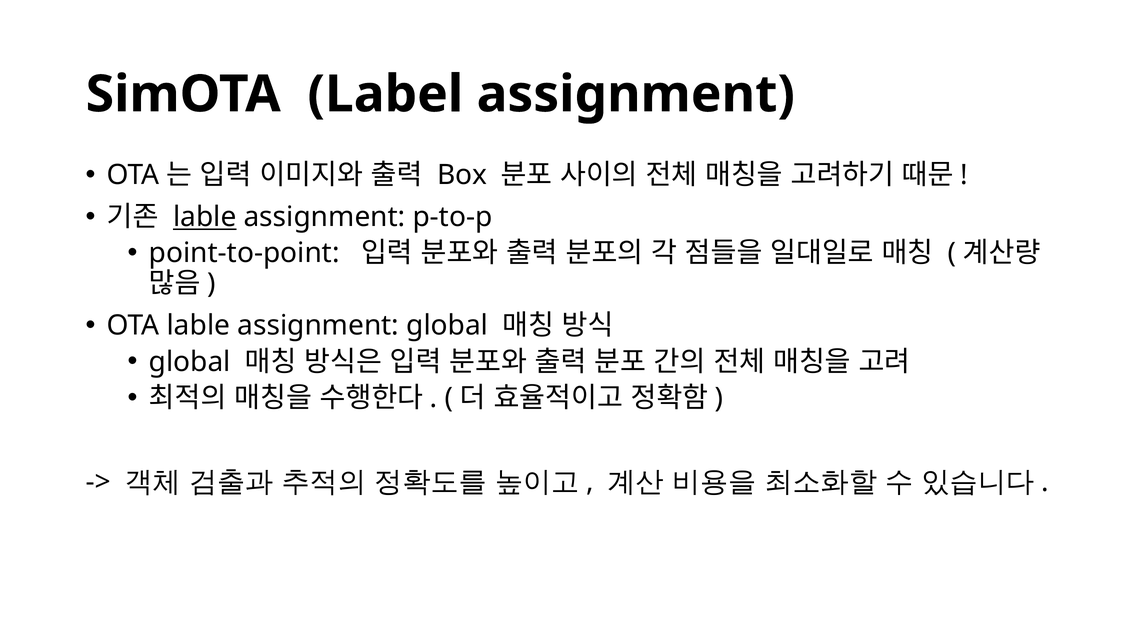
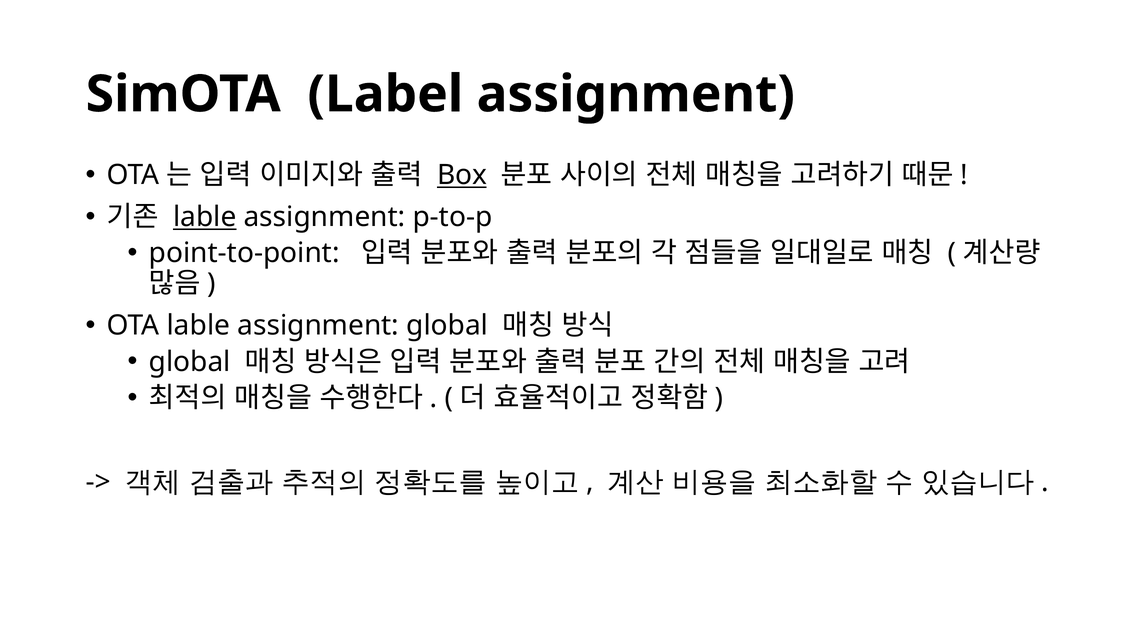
Box underline: none -> present
